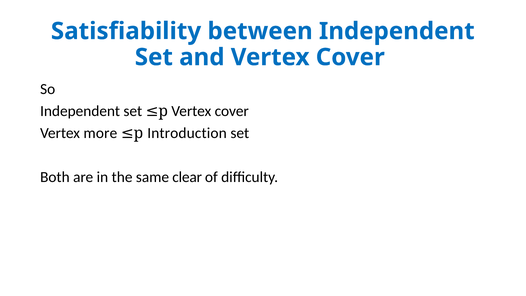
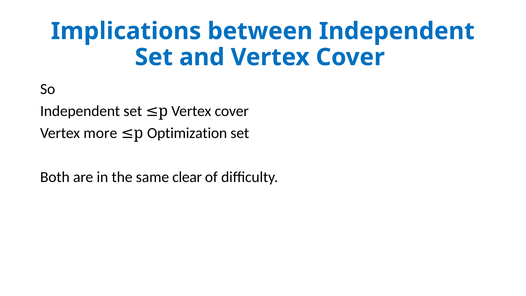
Satisfiability: Satisfiability -> Implications
Introduction: Introduction -> Optimization
